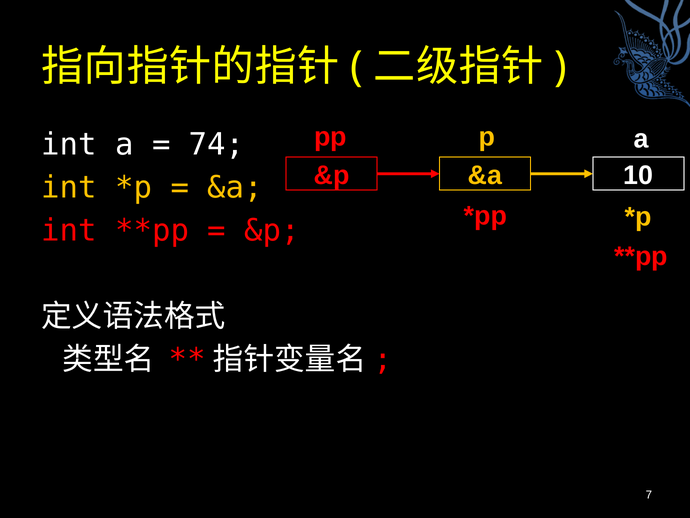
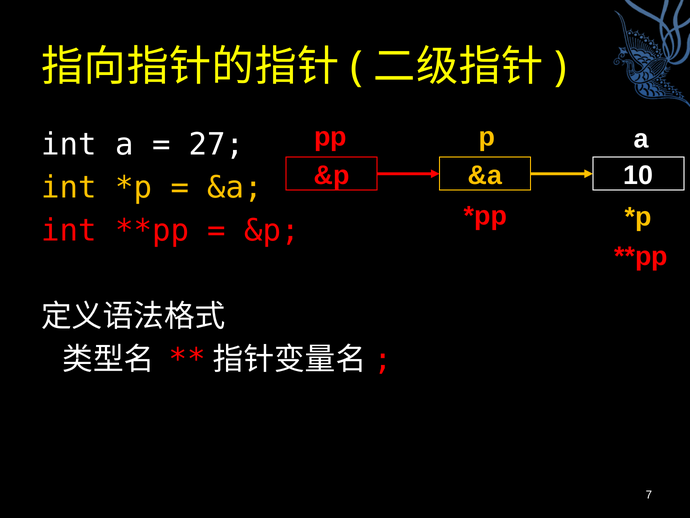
74: 74 -> 27
